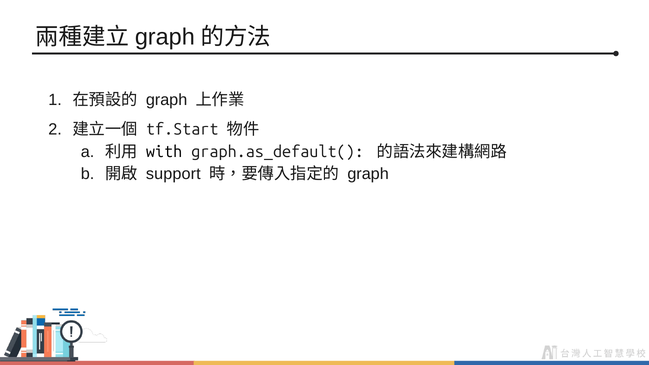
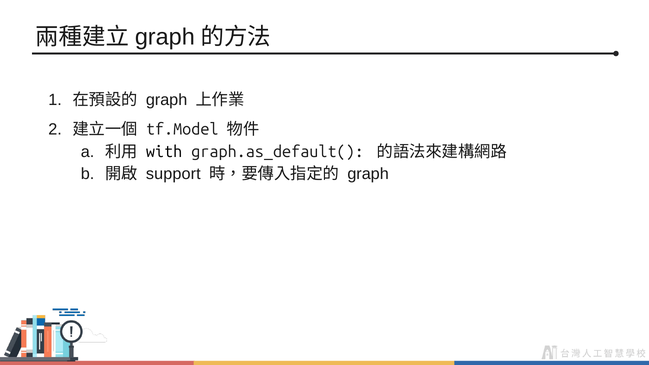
tf.Start: tf.Start -> tf.Model
